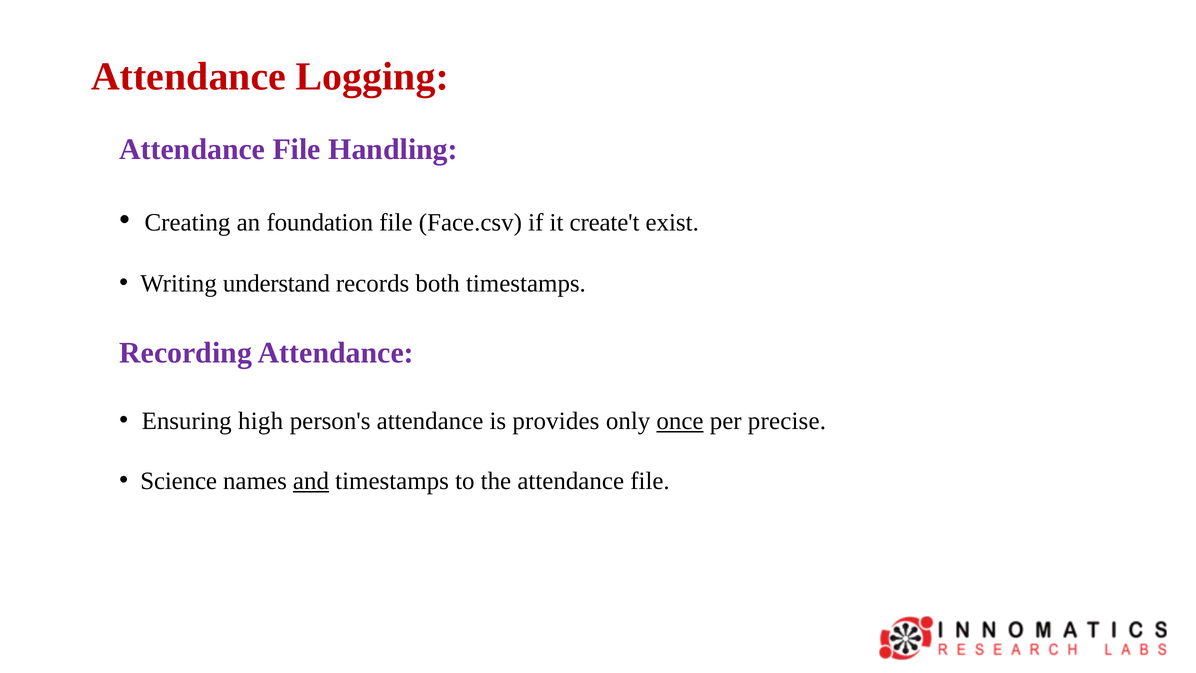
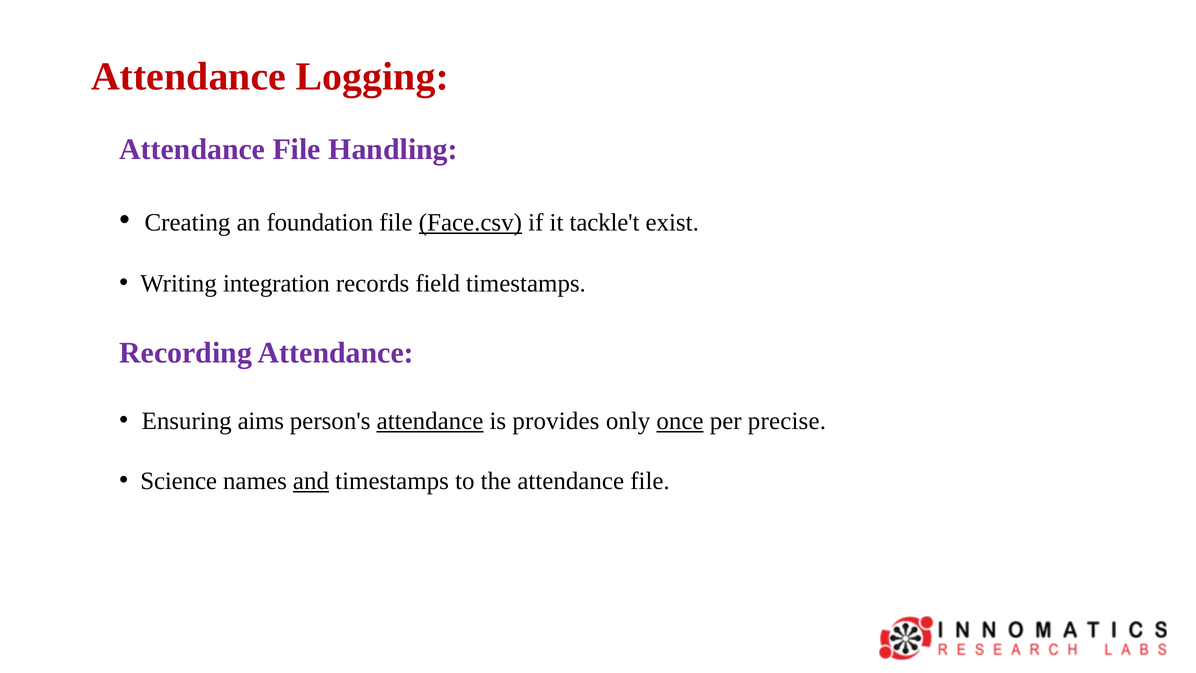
Face.csv underline: none -> present
create't: create't -> tackle't
understand: understand -> integration
both: both -> field
high: high -> aims
attendance at (430, 421) underline: none -> present
